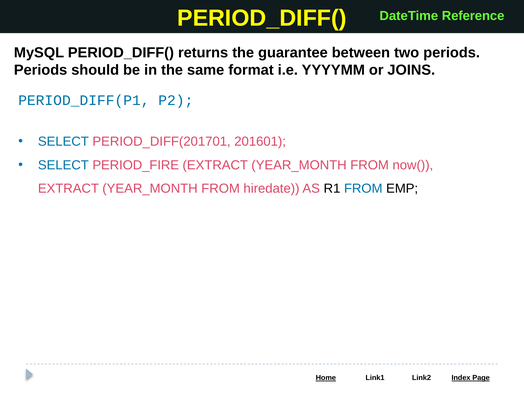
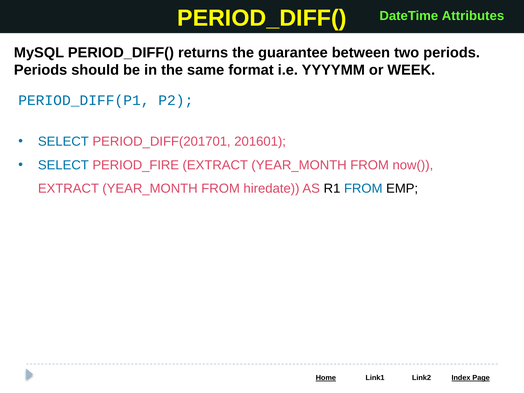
Reference: Reference -> Attributes
JOINS: JOINS -> WEEK
